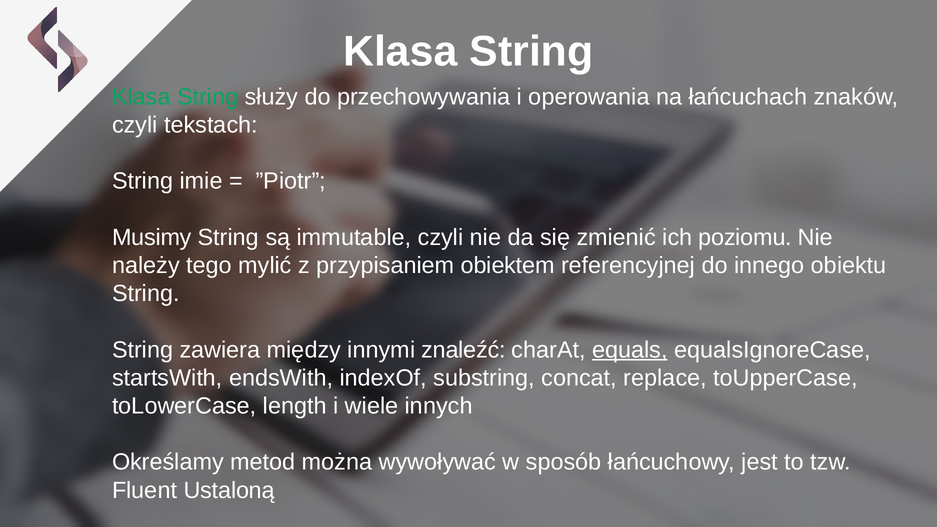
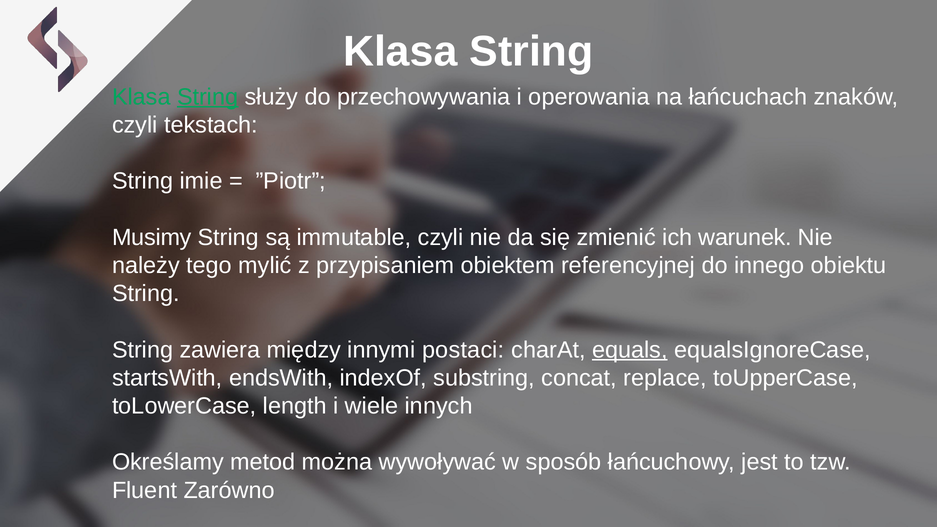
String at (208, 97) underline: none -> present
poziomu: poziomu -> warunek
znaleźć: znaleźć -> postaci
Ustaloną: Ustaloną -> Zarówno
